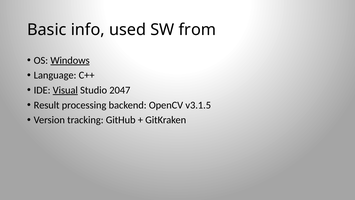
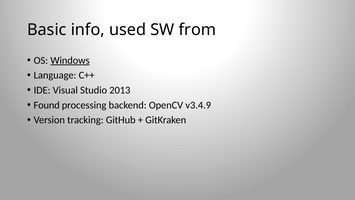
Visual underline: present -> none
2047: 2047 -> 2013
Result: Result -> Found
v3.1.5: v3.1.5 -> v3.4.9
